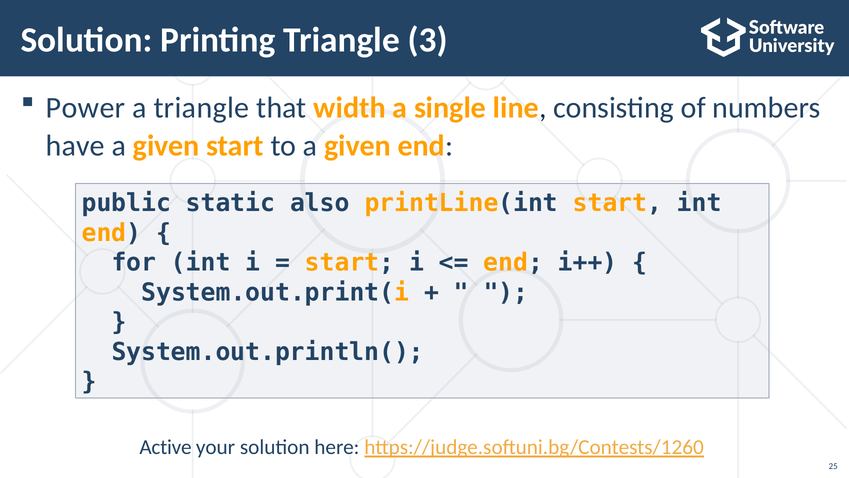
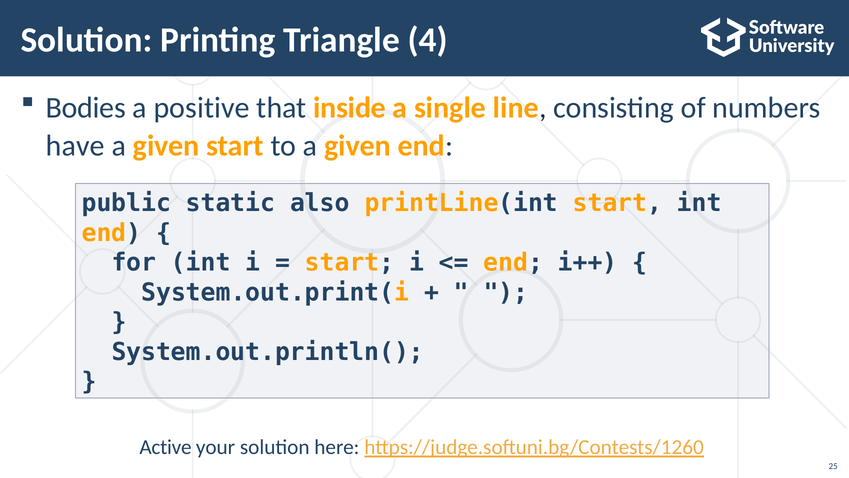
3: 3 -> 4
Power: Power -> Bodies
a triangle: triangle -> positive
width: width -> inside
